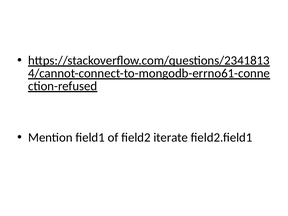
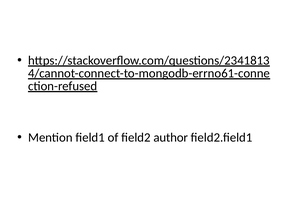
iterate: iterate -> author
